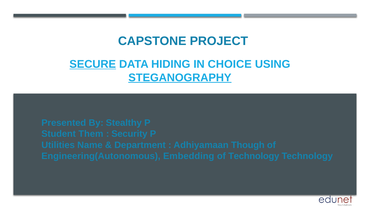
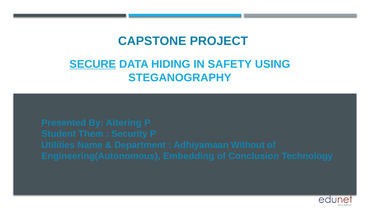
CHOICE: CHOICE -> SAFETY
STEGANOGRAPHY underline: present -> none
Stealthy: Stealthy -> Altering
Though: Though -> Without
of Technology: Technology -> Conclusion
